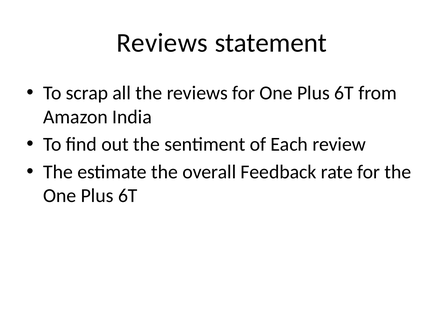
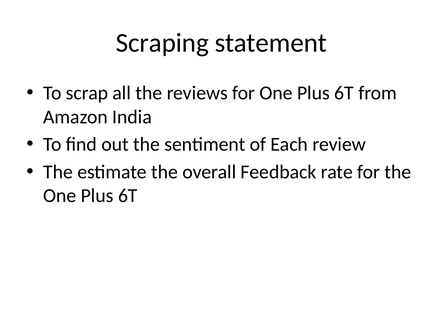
Reviews at (162, 43): Reviews -> Scraping
